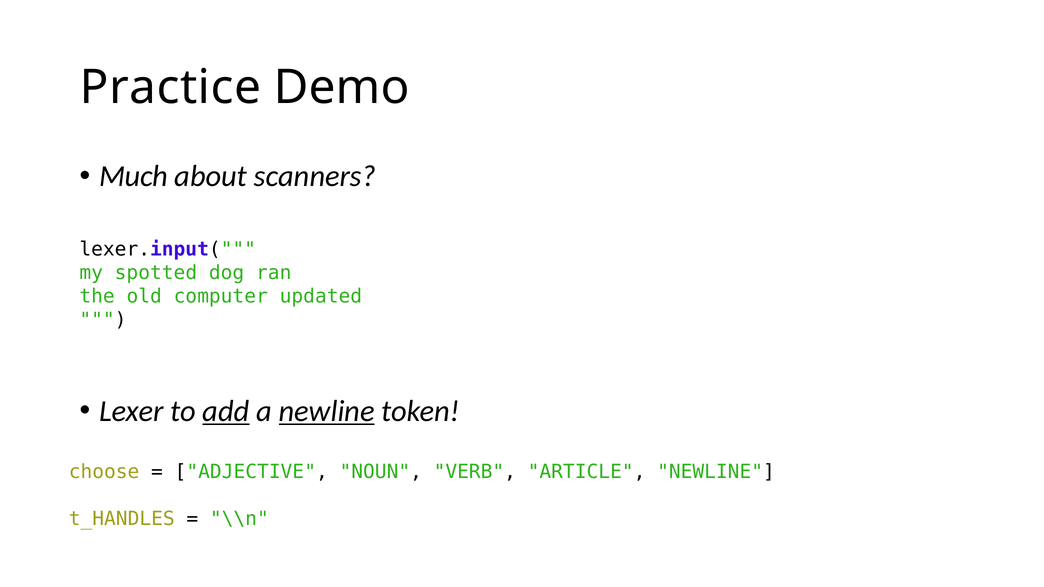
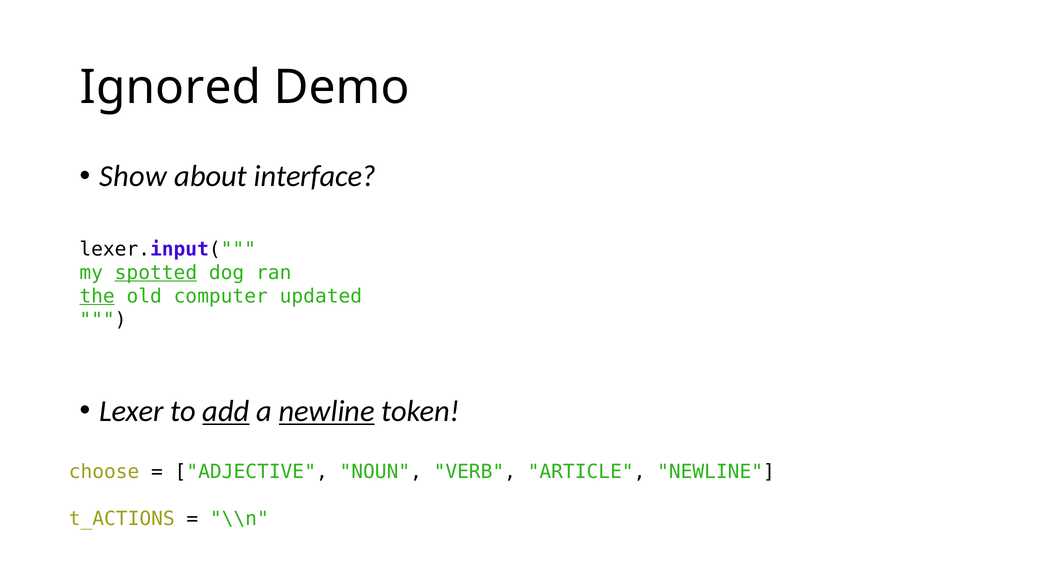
Practice: Practice -> Ignored
Much: Much -> Show
scanners: scanners -> interface
spotted underline: none -> present
the underline: none -> present
t_HANDLES: t_HANDLES -> t_ACTIONS
